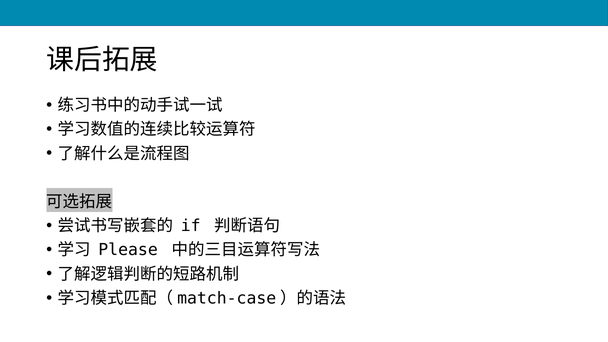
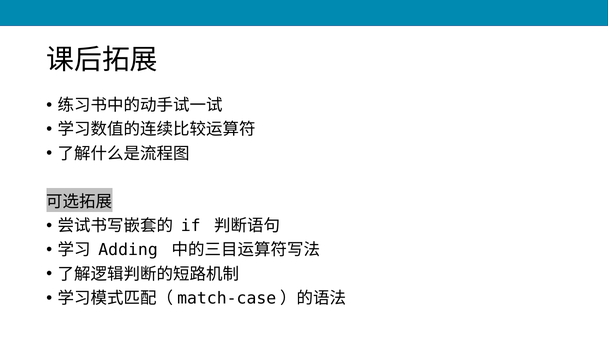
Please: Please -> Adding
